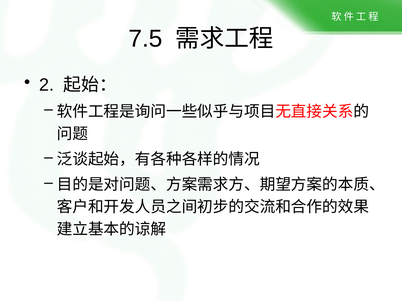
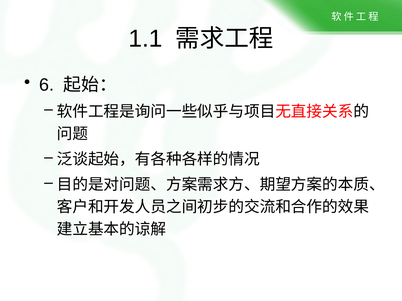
7.5: 7.5 -> 1.1
2: 2 -> 6
